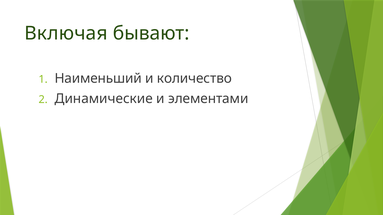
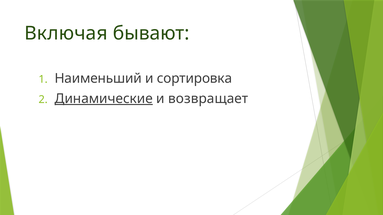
количество: количество -> сортировка
Динамические underline: none -> present
элементами: элементами -> возвращает
